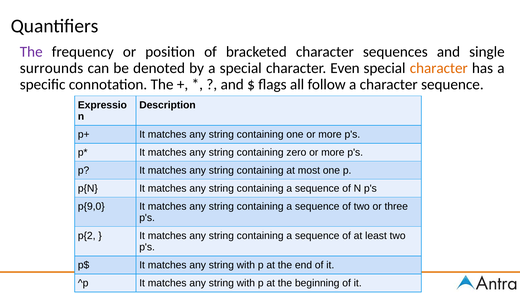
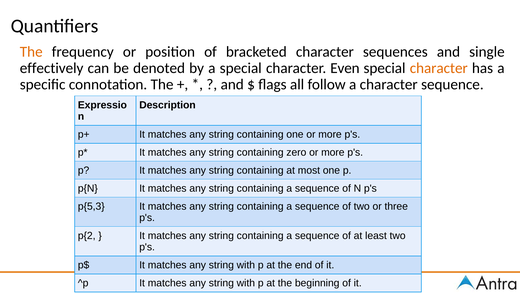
The at (31, 52) colour: purple -> orange
surrounds: surrounds -> effectively
p{9,0: p{9,0 -> p{5,3
